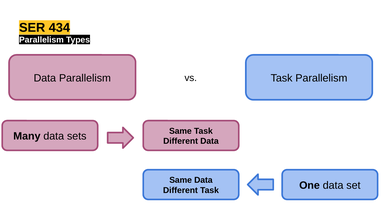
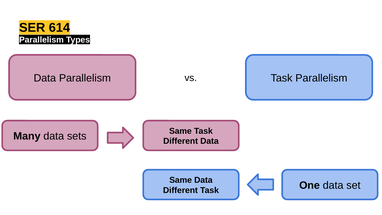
434: 434 -> 614
